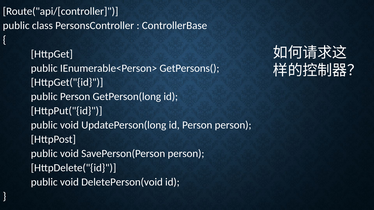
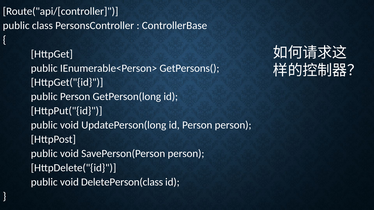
DeletePerson(void: DeletePerson(void -> DeletePerson(class
